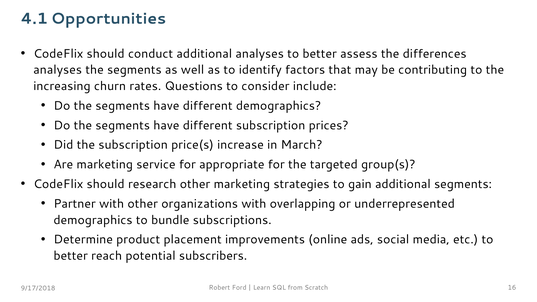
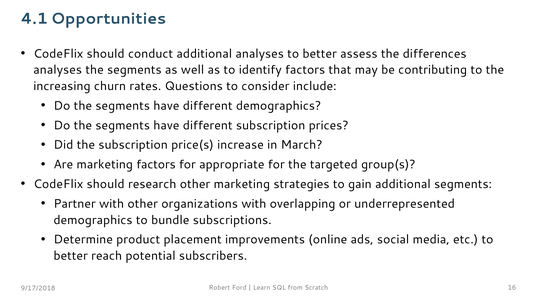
marketing service: service -> factors
